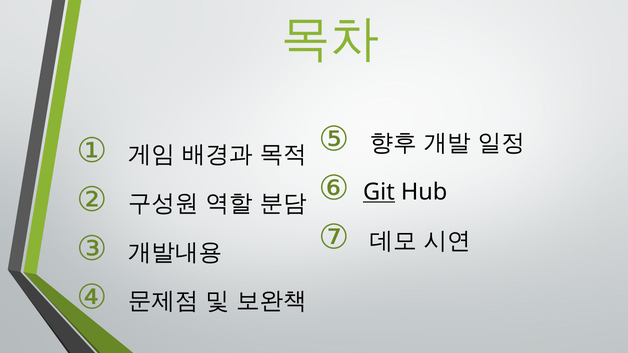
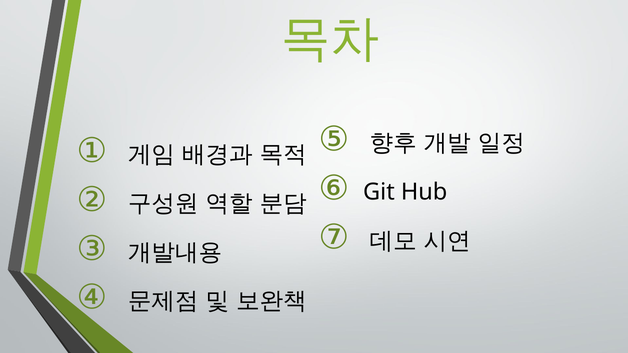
Git underline: present -> none
